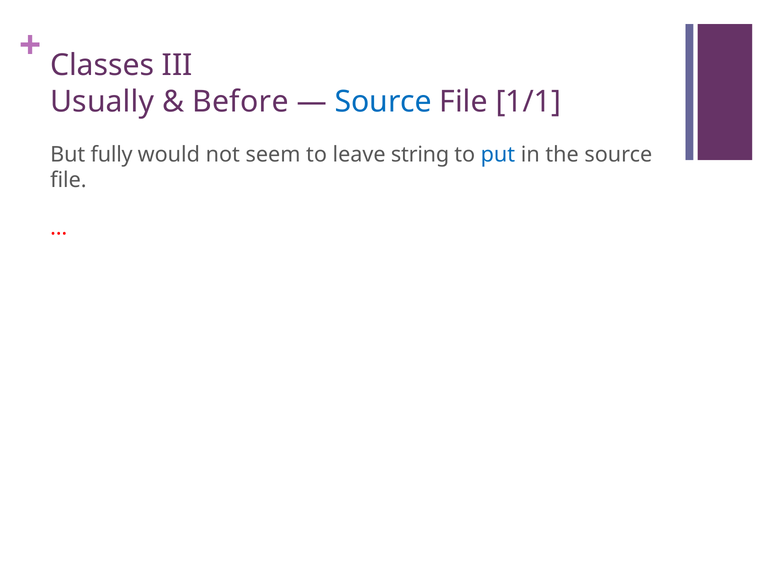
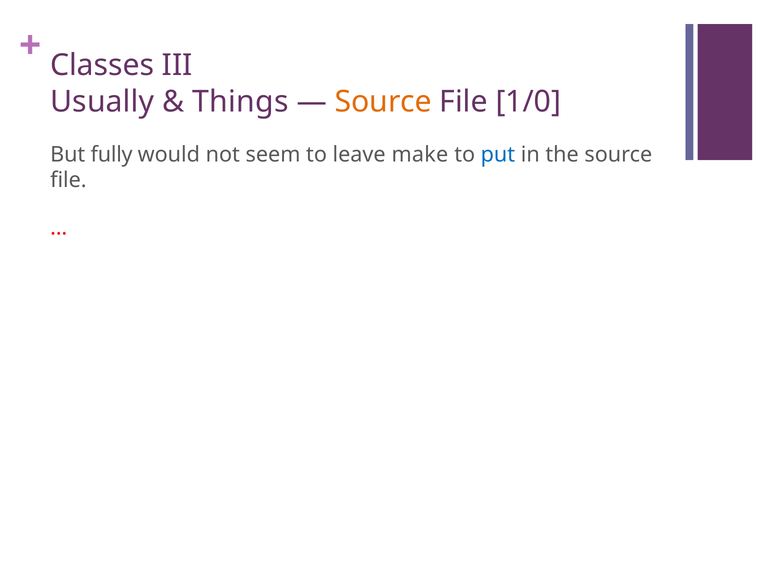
Before: Before -> Things
Source at (383, 102) colour: blue -> orange
1/1: 1/1 -> 1/0
string: string -> make
